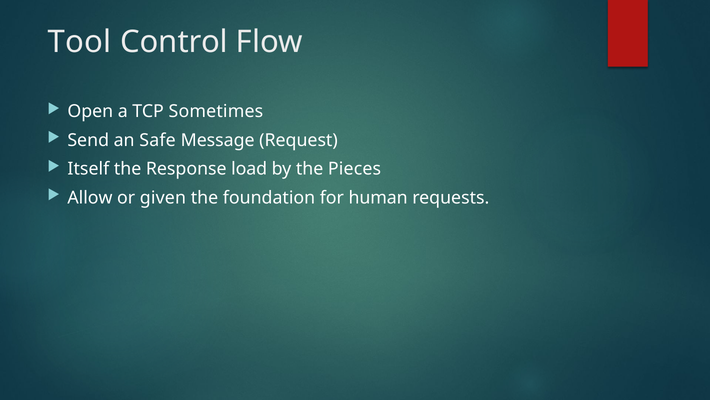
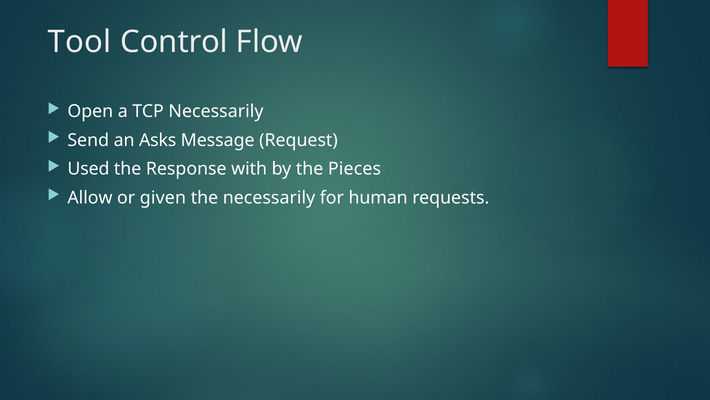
TCP Sometimes: Sometimes -> Necessarily
Safe: Safe -> Asks
Itself: Itself -> Used
load: load -> with
the foundation: foundation -> necessarily
